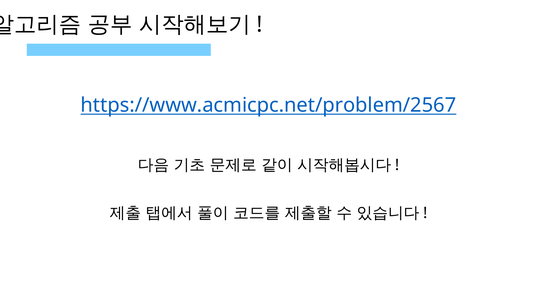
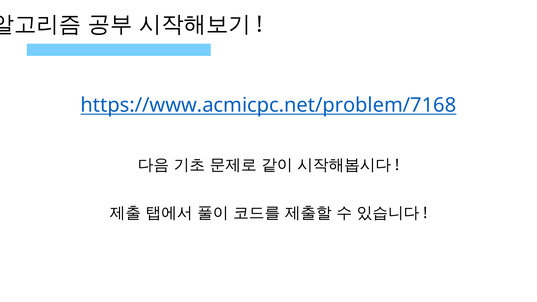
https://www.acmicpc.net/problem/2567: https://www.acmicpc.net/problem/2567 -> https://www.acmicpc.net/problem/7168
